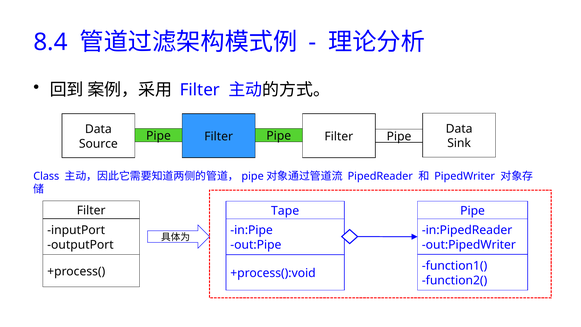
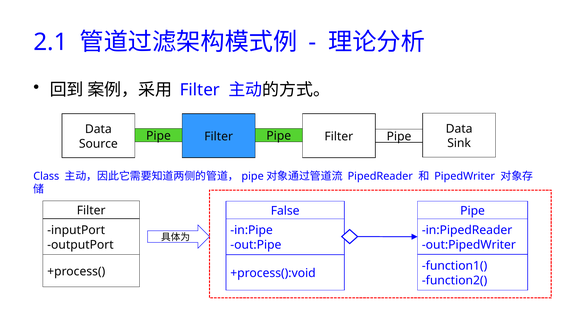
8.4: 8.4 -> 2.1
Tape: Tape -> False
